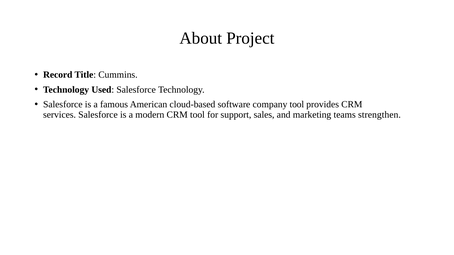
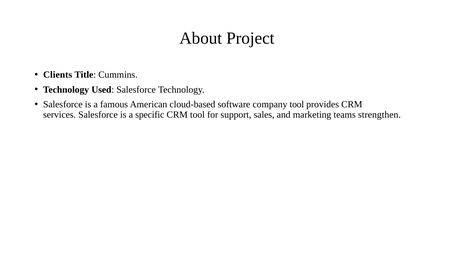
Record: Record -> Clients
modern: modern -> specific
